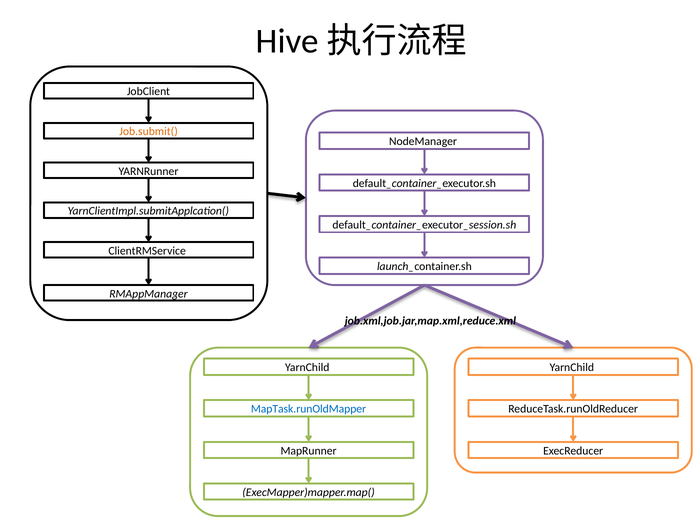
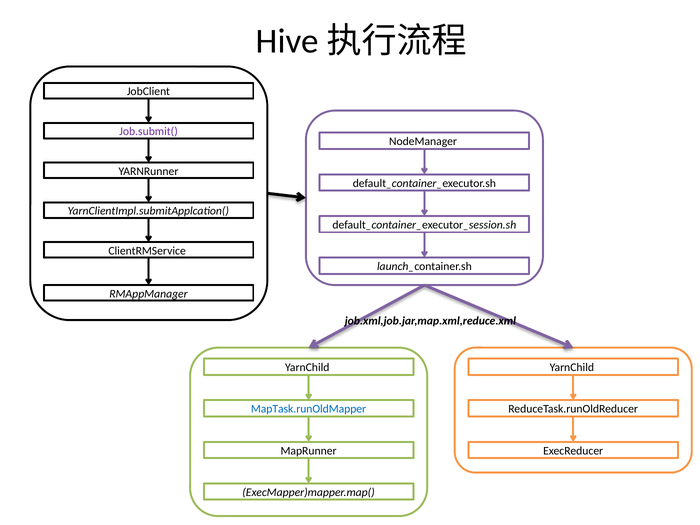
Job.submit( colour: orange -> purple
